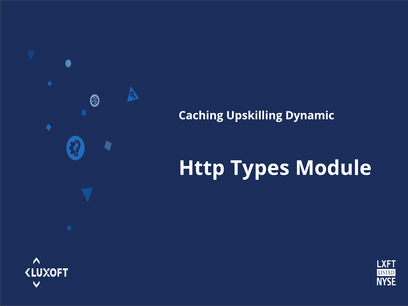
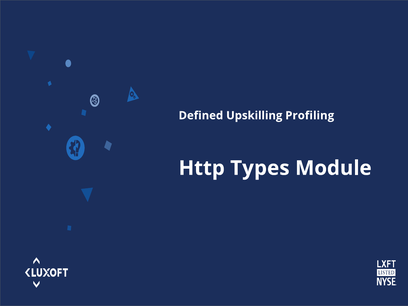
Caching: Caching -> Defined
Dynamic: Dynamic -> Profiling
